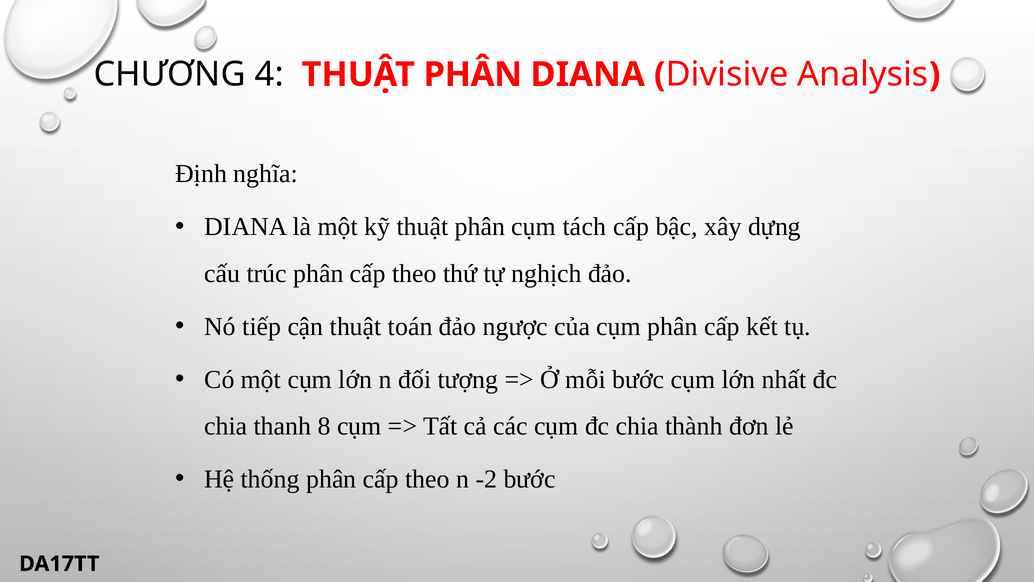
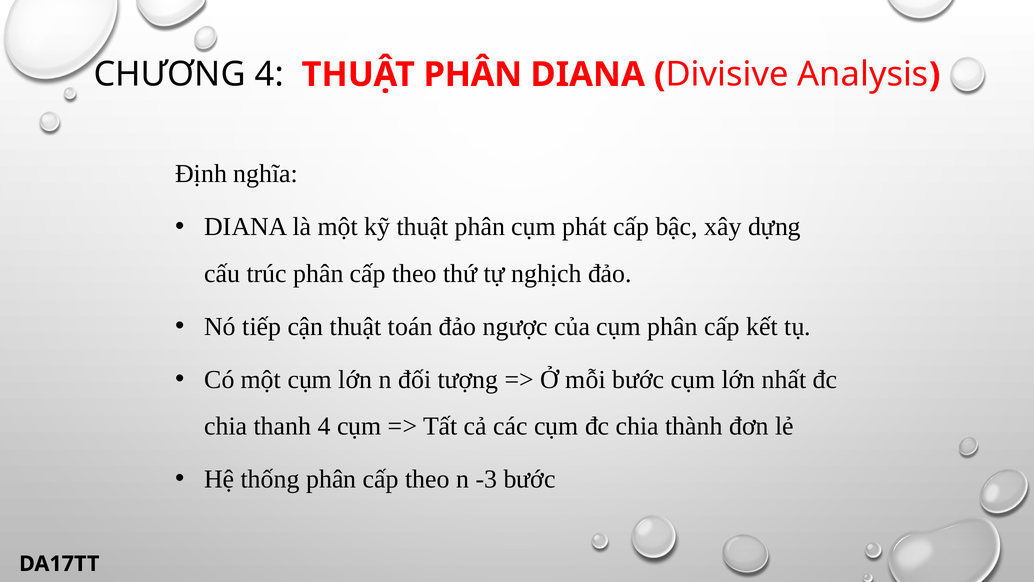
tách: tách -> phát
thanh 8: 8 -> 4
-2: -2 -> -3
